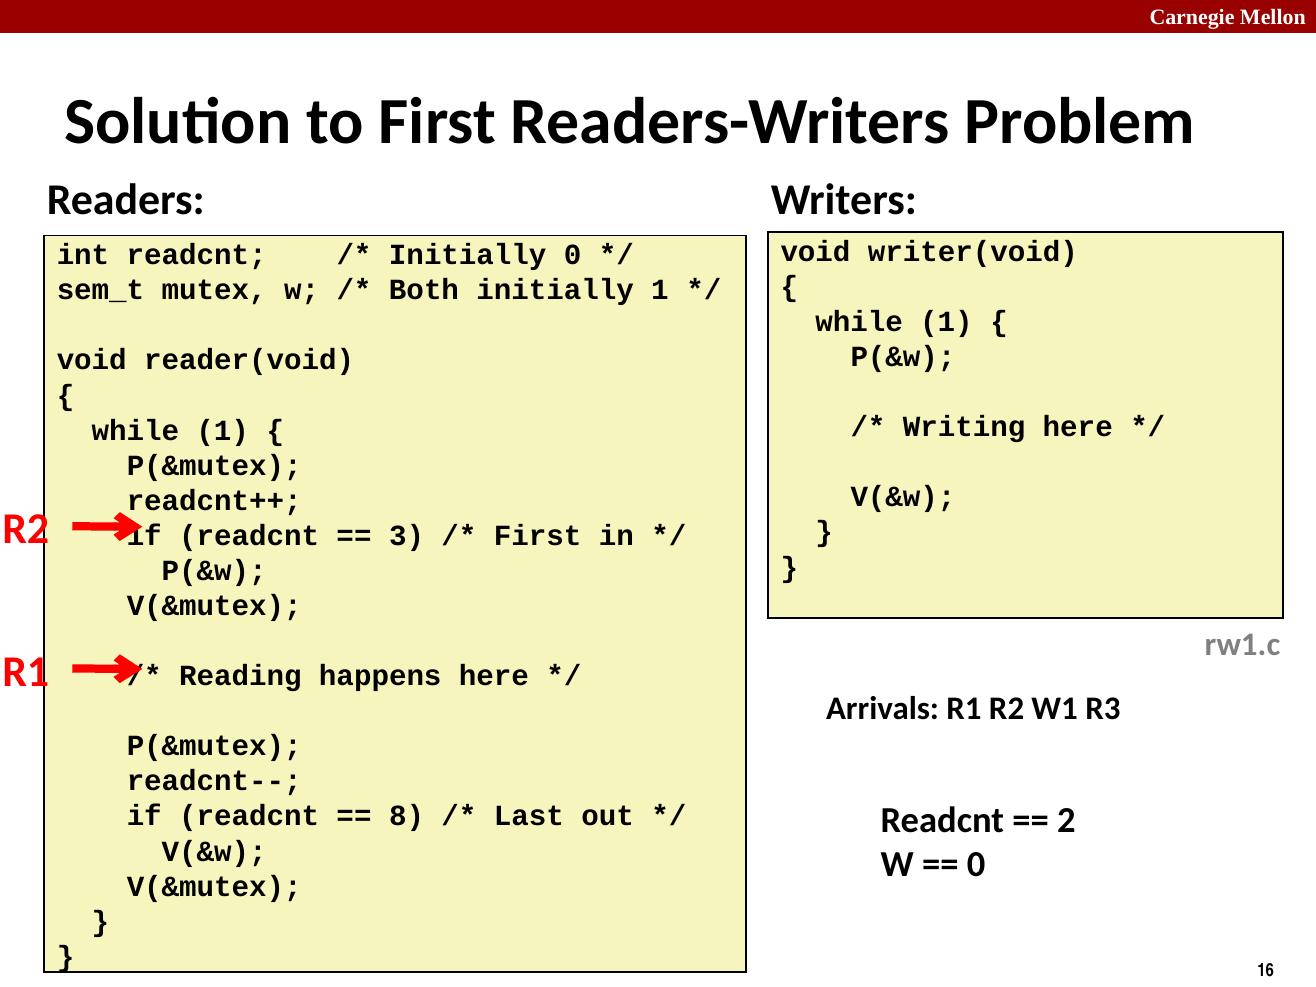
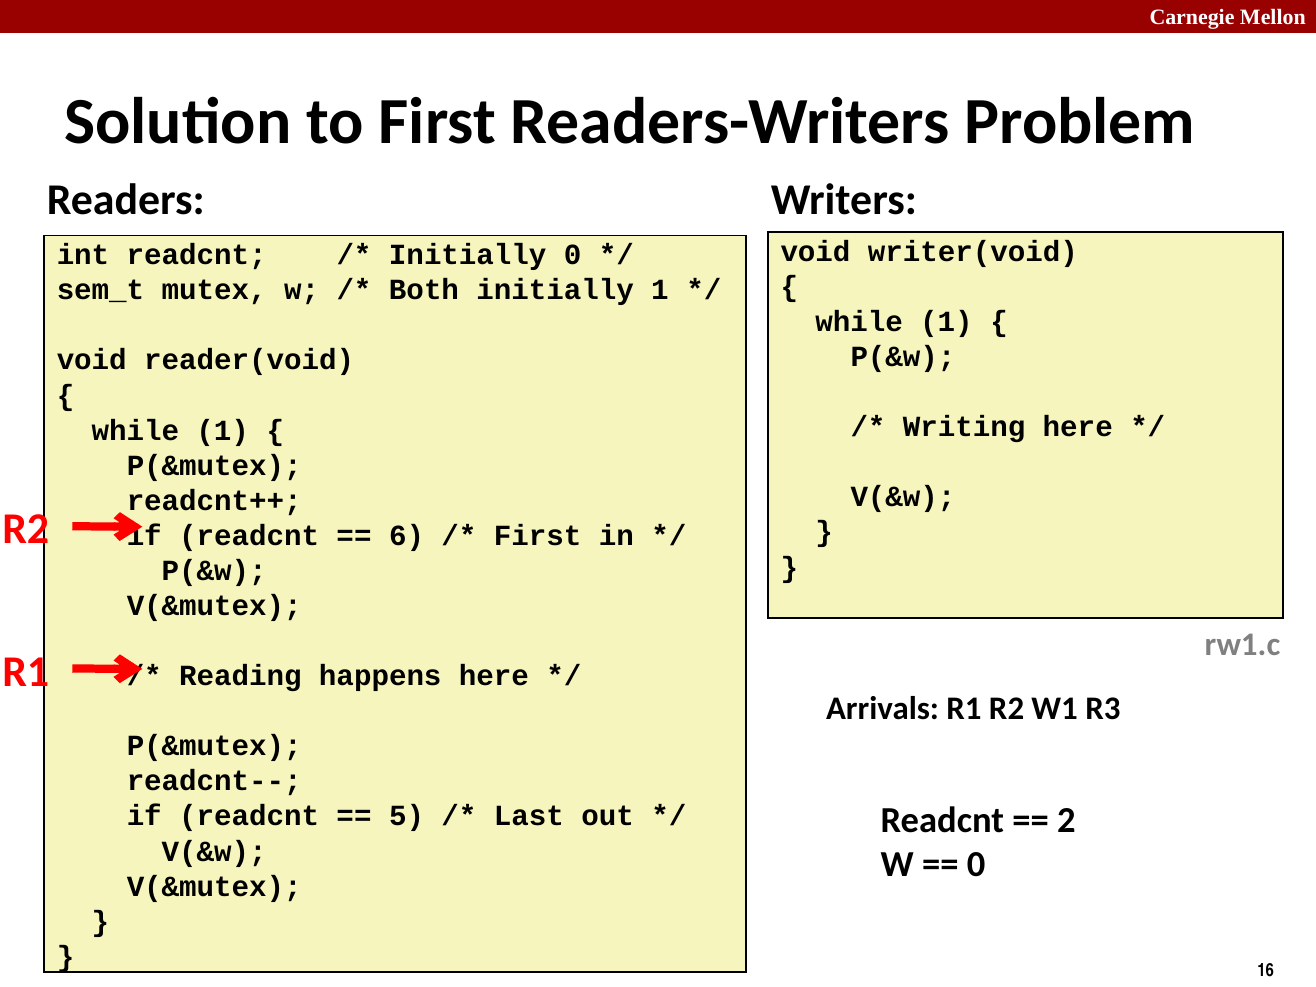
3: 3 -> 6
8: 8 -> 5
